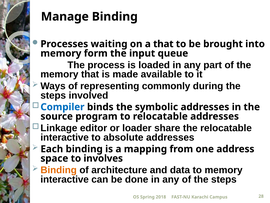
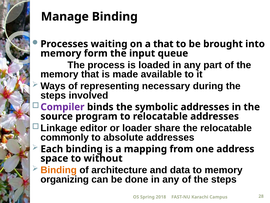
commonly: commonly -> necessary
Compiler colour: blue -> purple
interactive at (65, 137): interactive -> commonly
involves: involves -> without
interactive at (65, 179): interactive -> organizing
